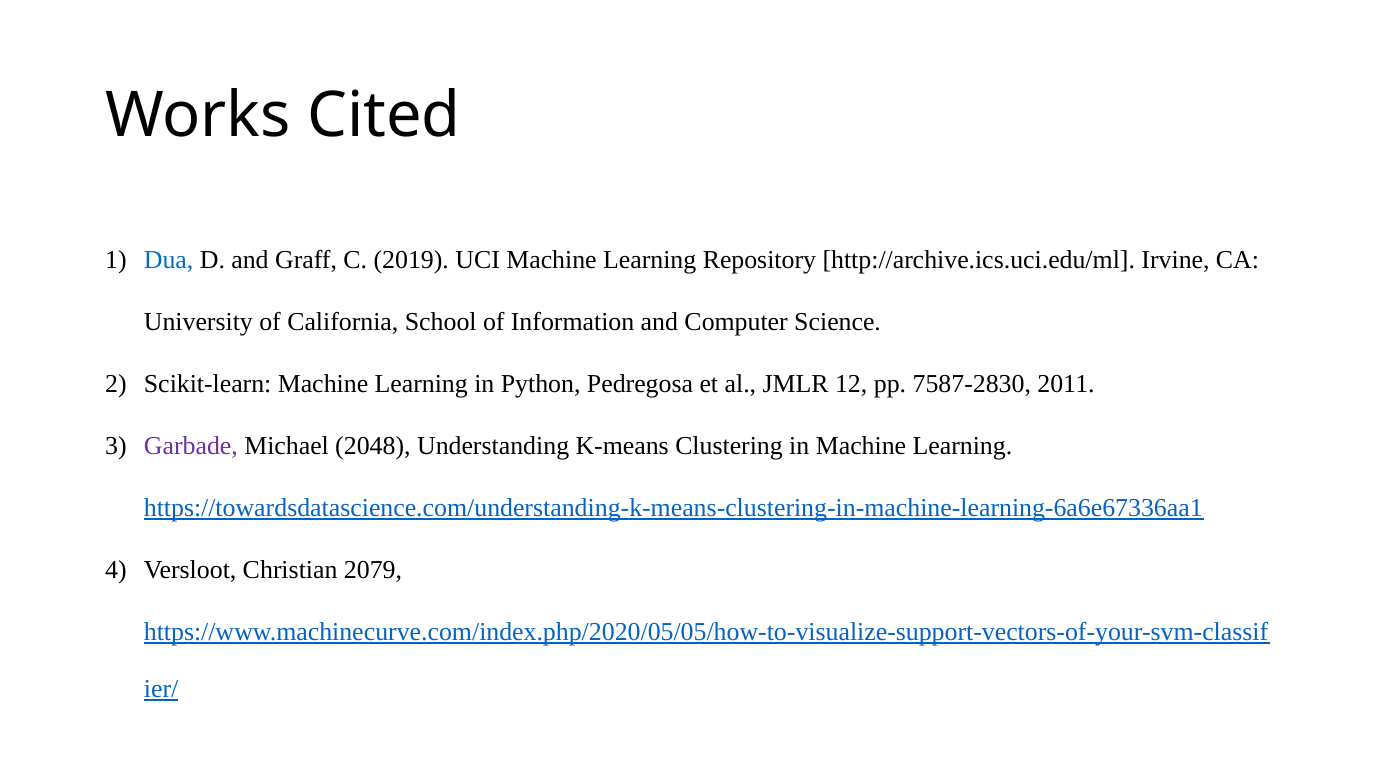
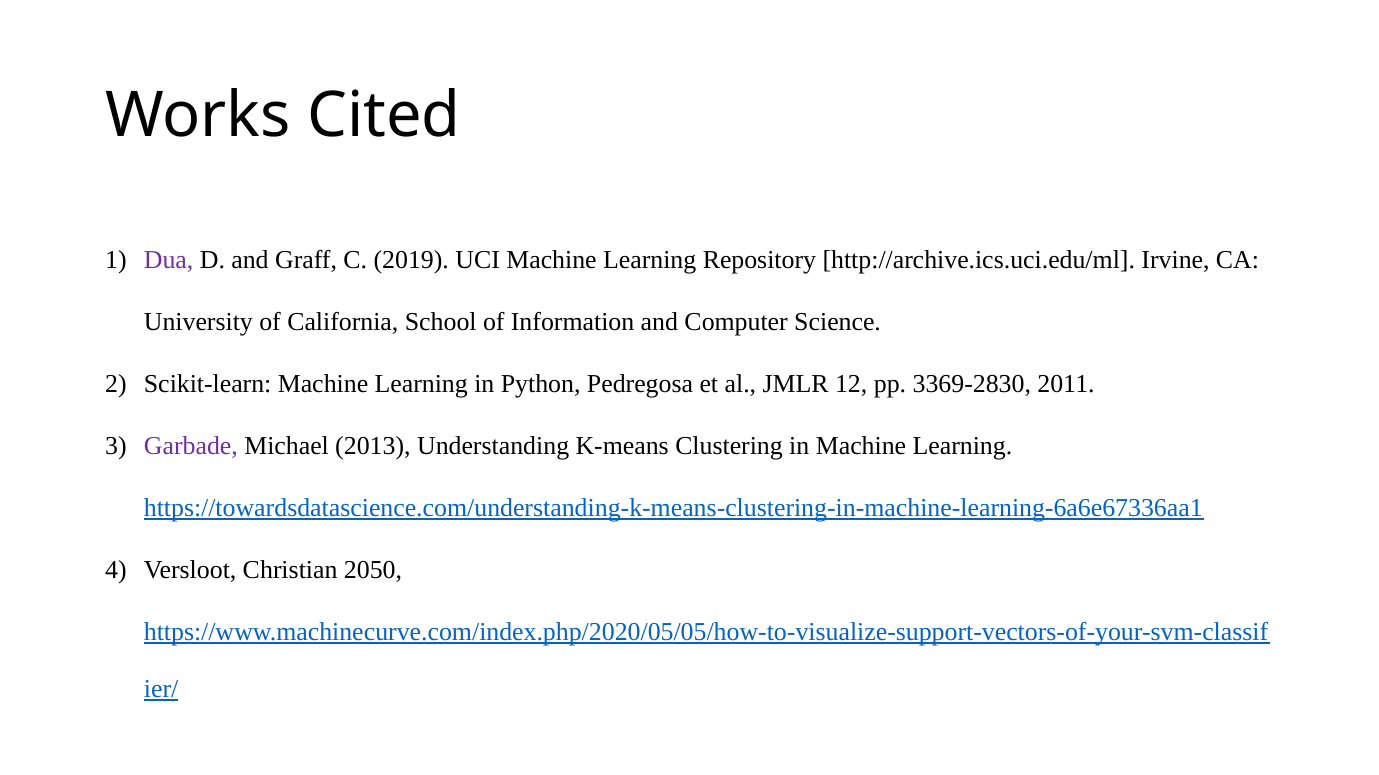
Dua colour: blue -> purple
7587-2830: 7587-2830 -> 3369-2830
2048: 2048 -> 2013
2079: 2079 -> 2050
